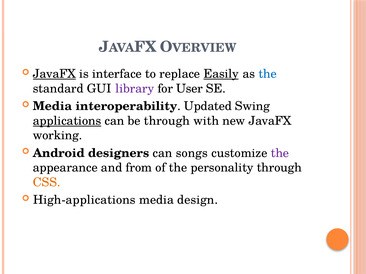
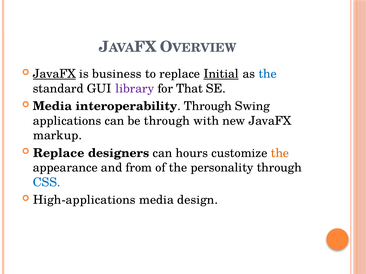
interface: interface -> business
Easily: Easily -> Initial
User: User -> That
interoperability Updated: Updated -> Through
applications underline: present -> none
working: working -> markup
Android at (59, 153): Android -> Replace
songs: songs -> hours
the at (280, 153) colour: purple -> orange
CSS colour: orange -> blue
